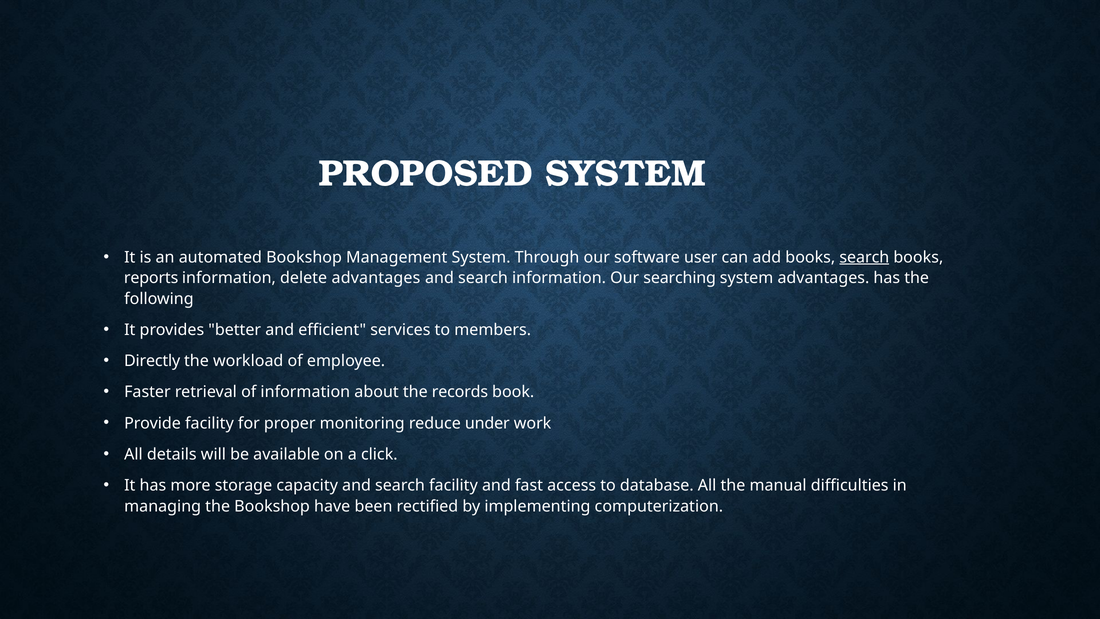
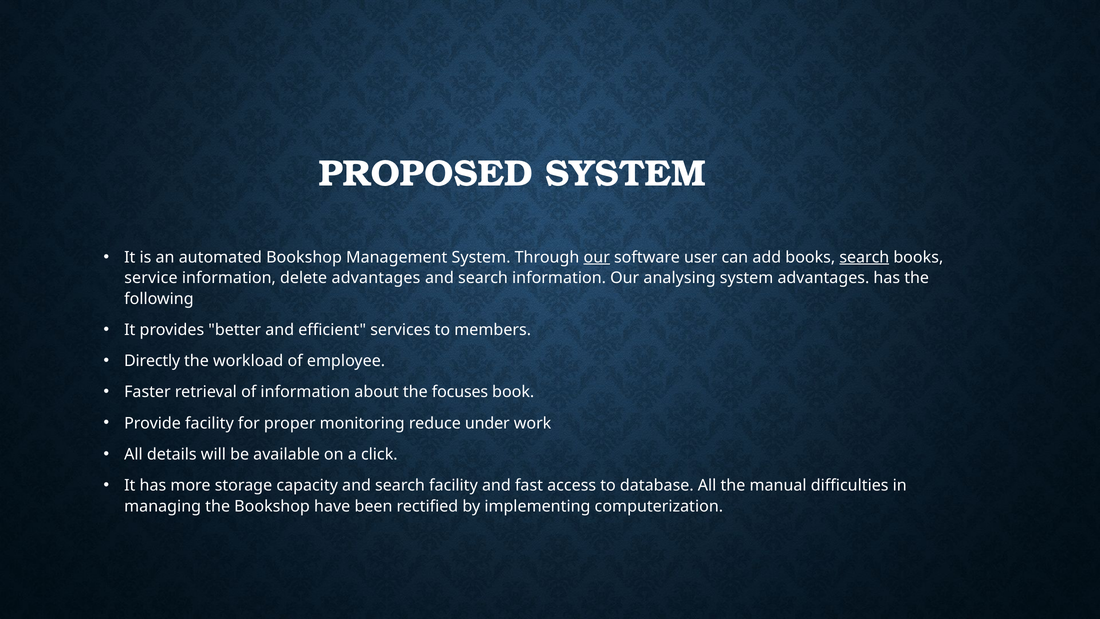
our at (597, 257) underline: none -> present
reports: reports -> service
searching: searching -> analysing
records: records -> focuses
